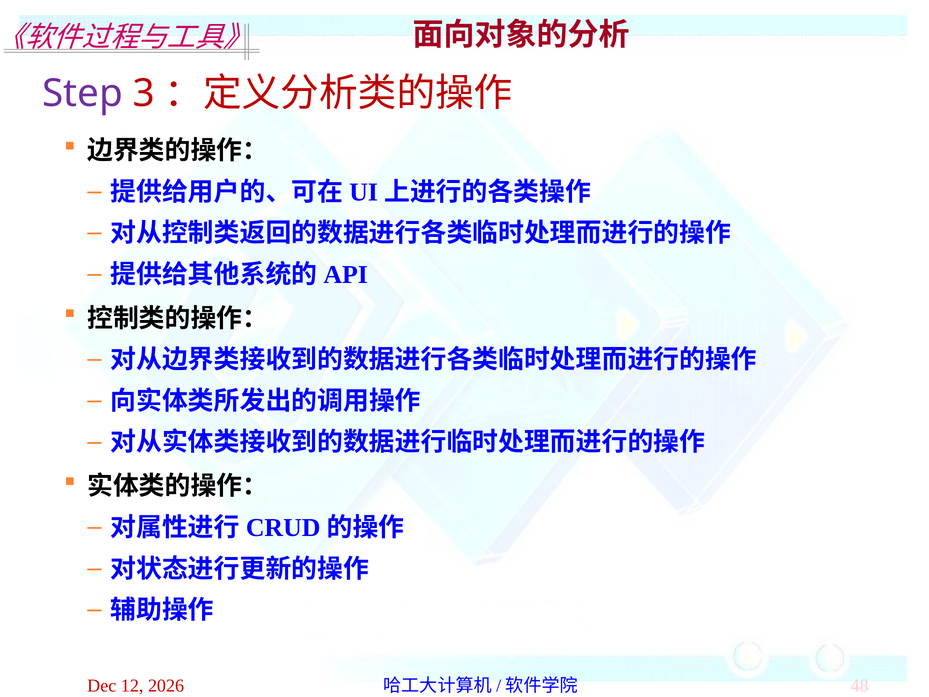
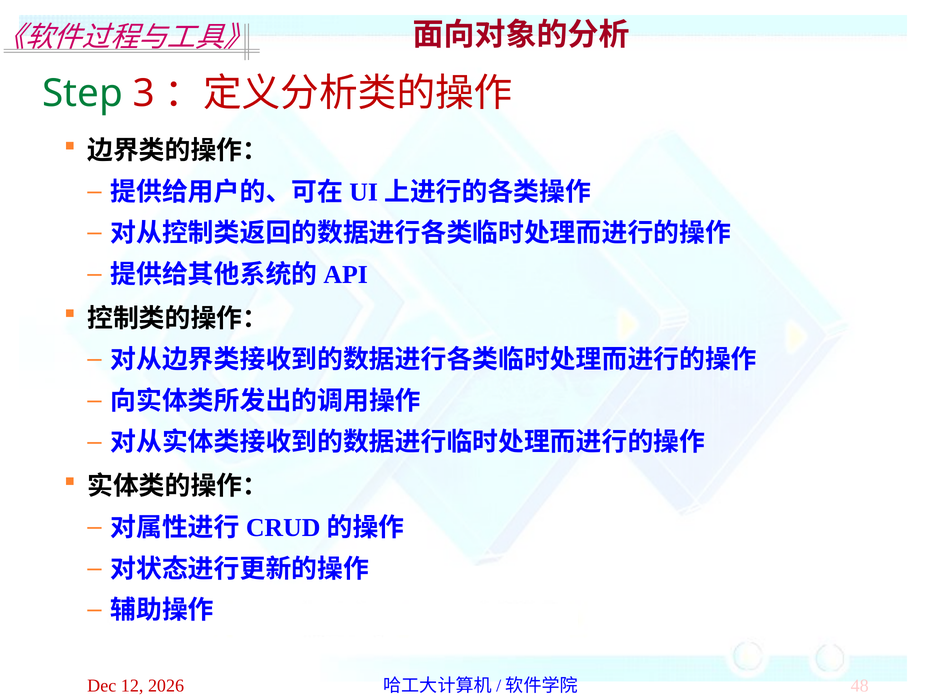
Step colour: purple -> green
